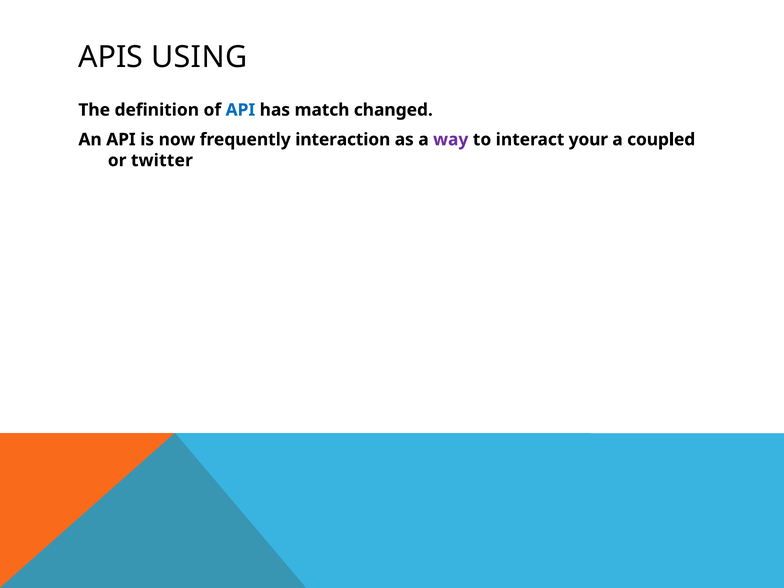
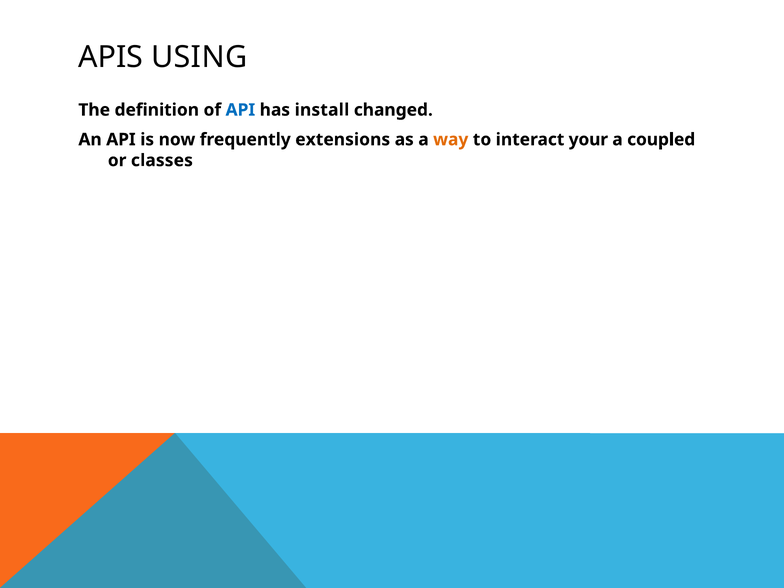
match: match -> install
interaction: interaction -> extensions
way colour: purple -> orange
twitter: twitter -> classes
